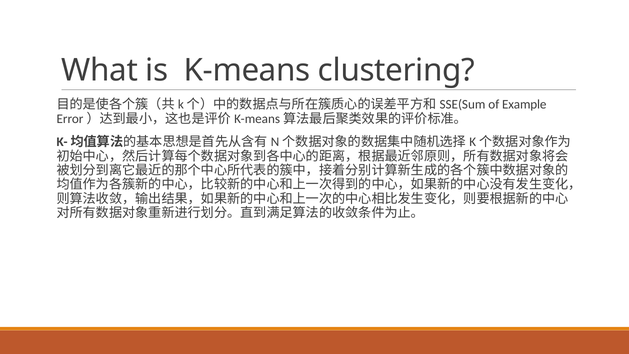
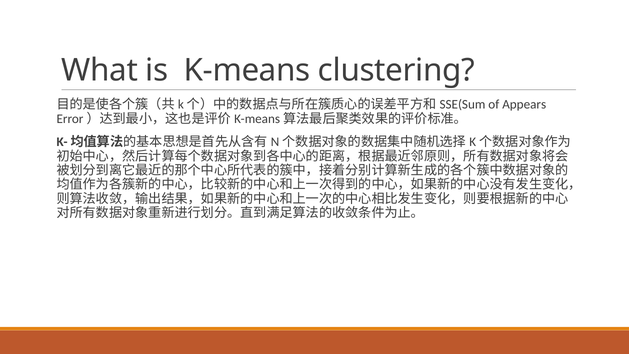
Example: Example -> Appears
